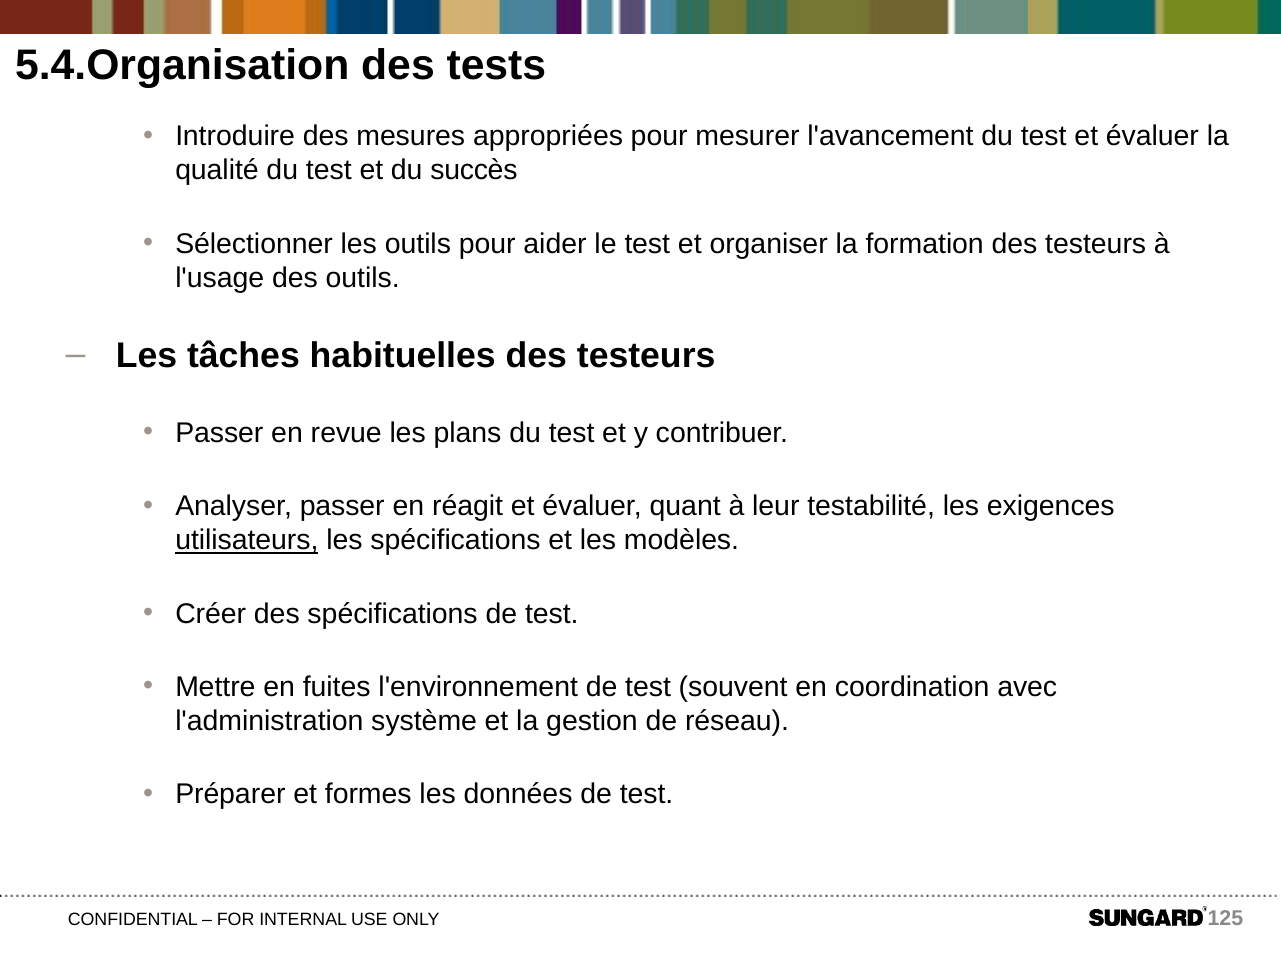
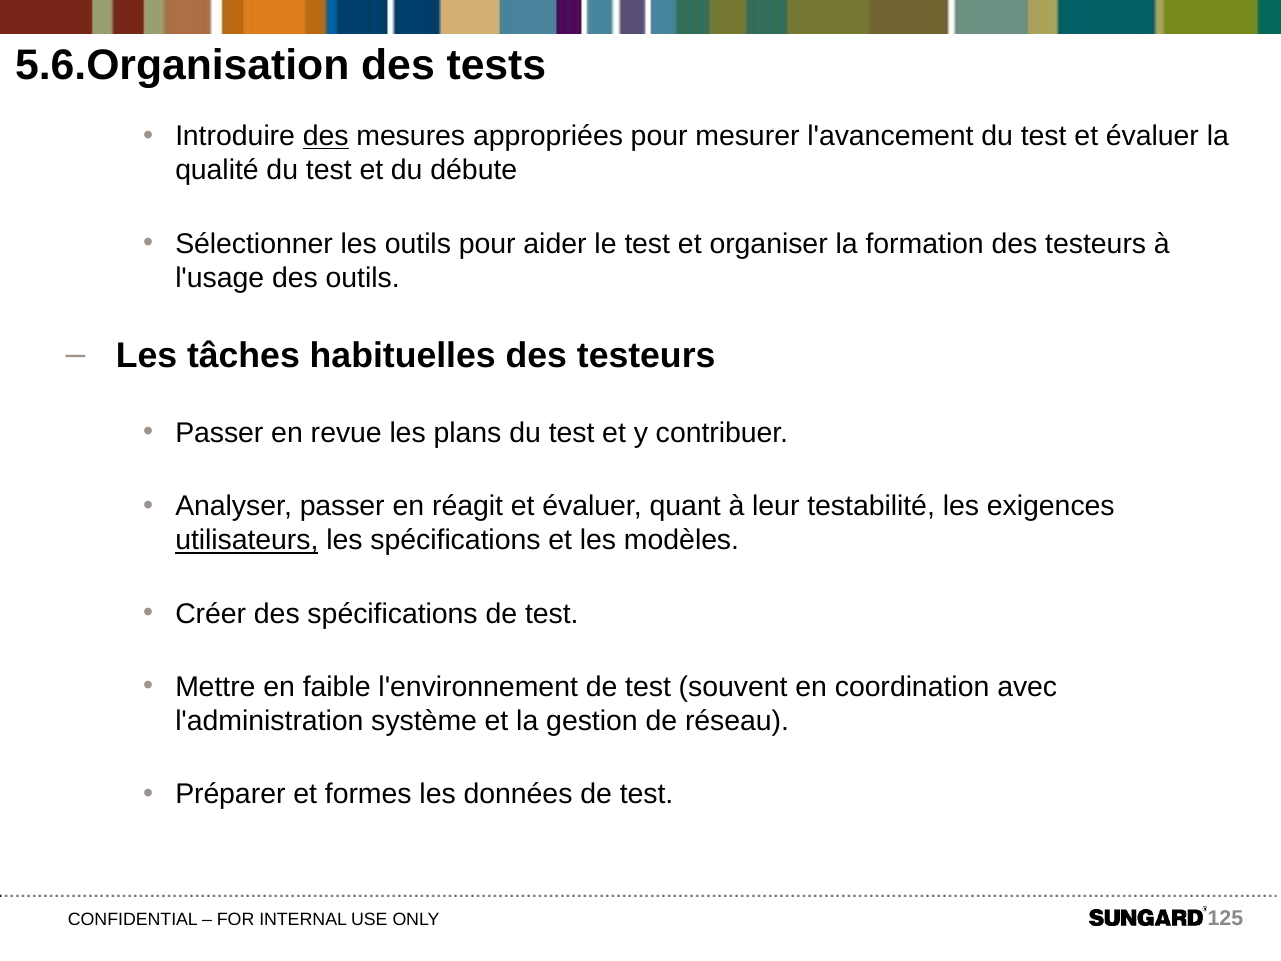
5.4.Organisation: 5.4.Organisation -> 5.6.Organisation
des at (326, 136) underline: none -> present
succès: succès -> débute
fuites: fuites -> faible
